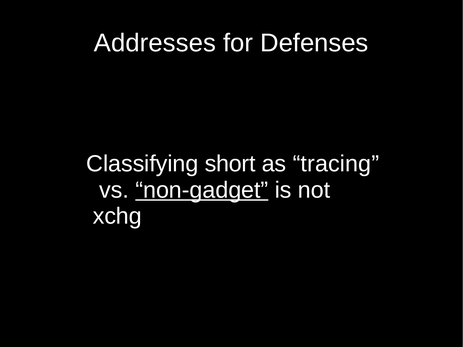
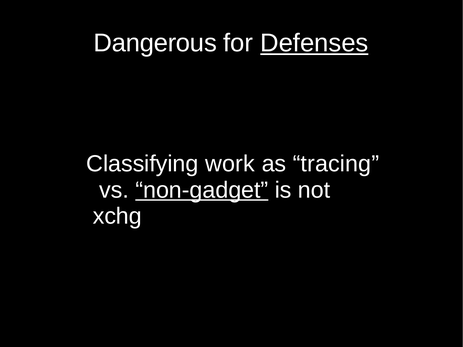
Addresses: Addresses -> Dangerous
Defenses underline: none -> present
short: short -> work
